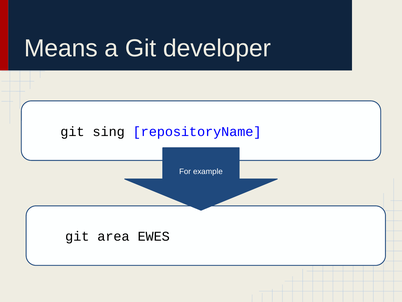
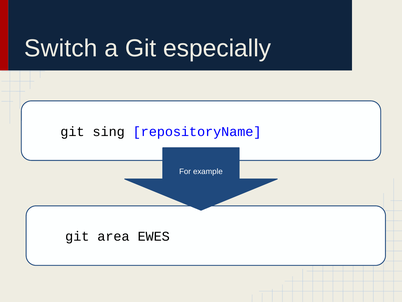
Means: Means -> Switch
developer: developer -> especially
